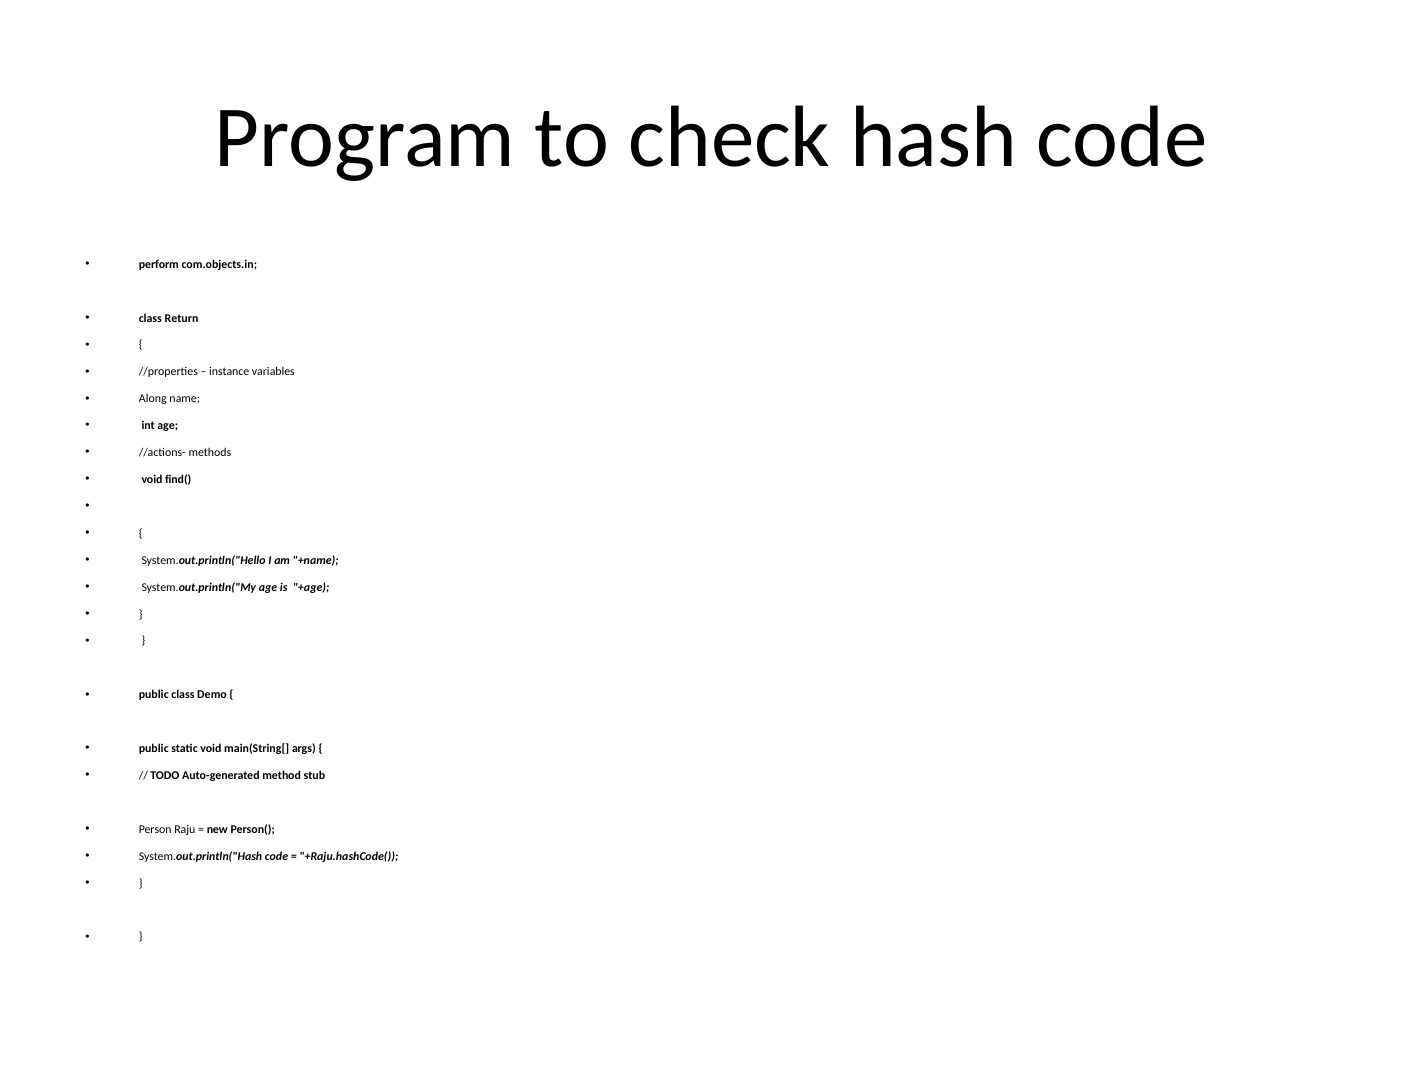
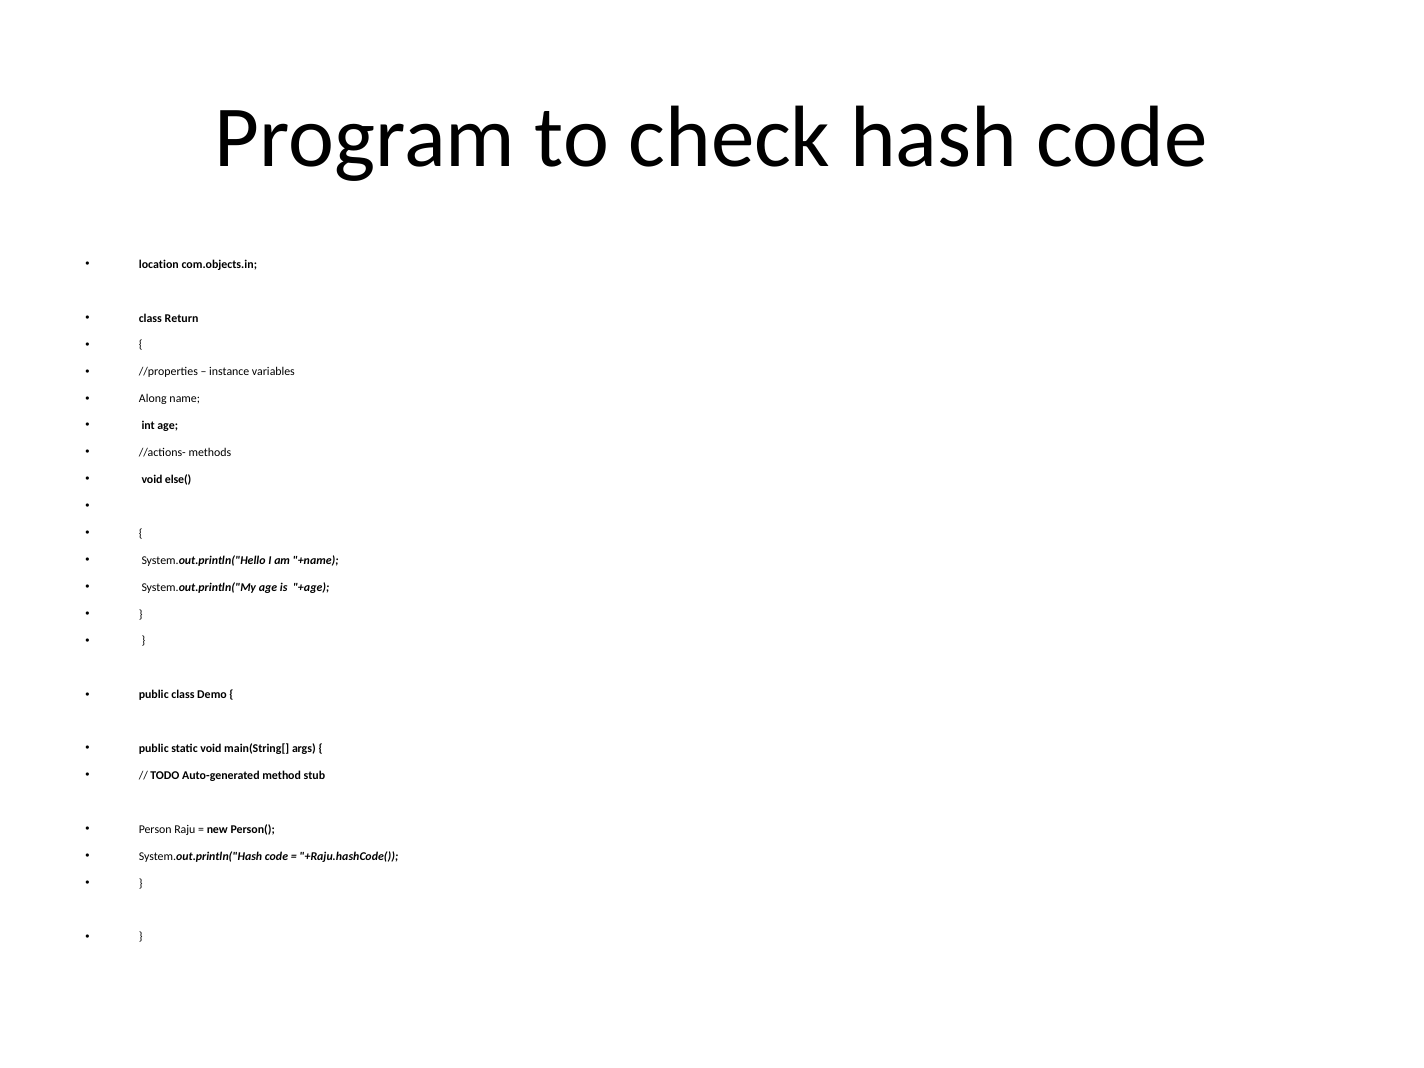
perform: perform -> location
find(: find( -> else(
